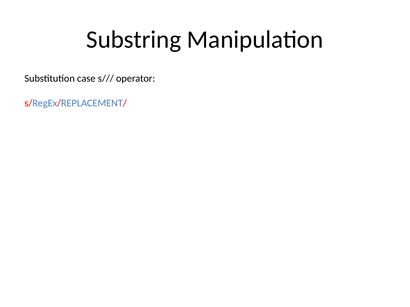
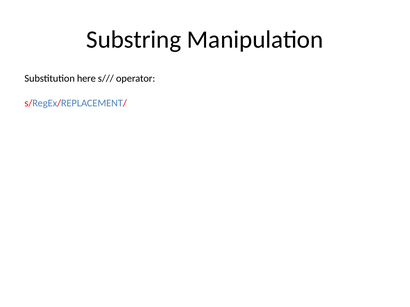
case: case -> here
